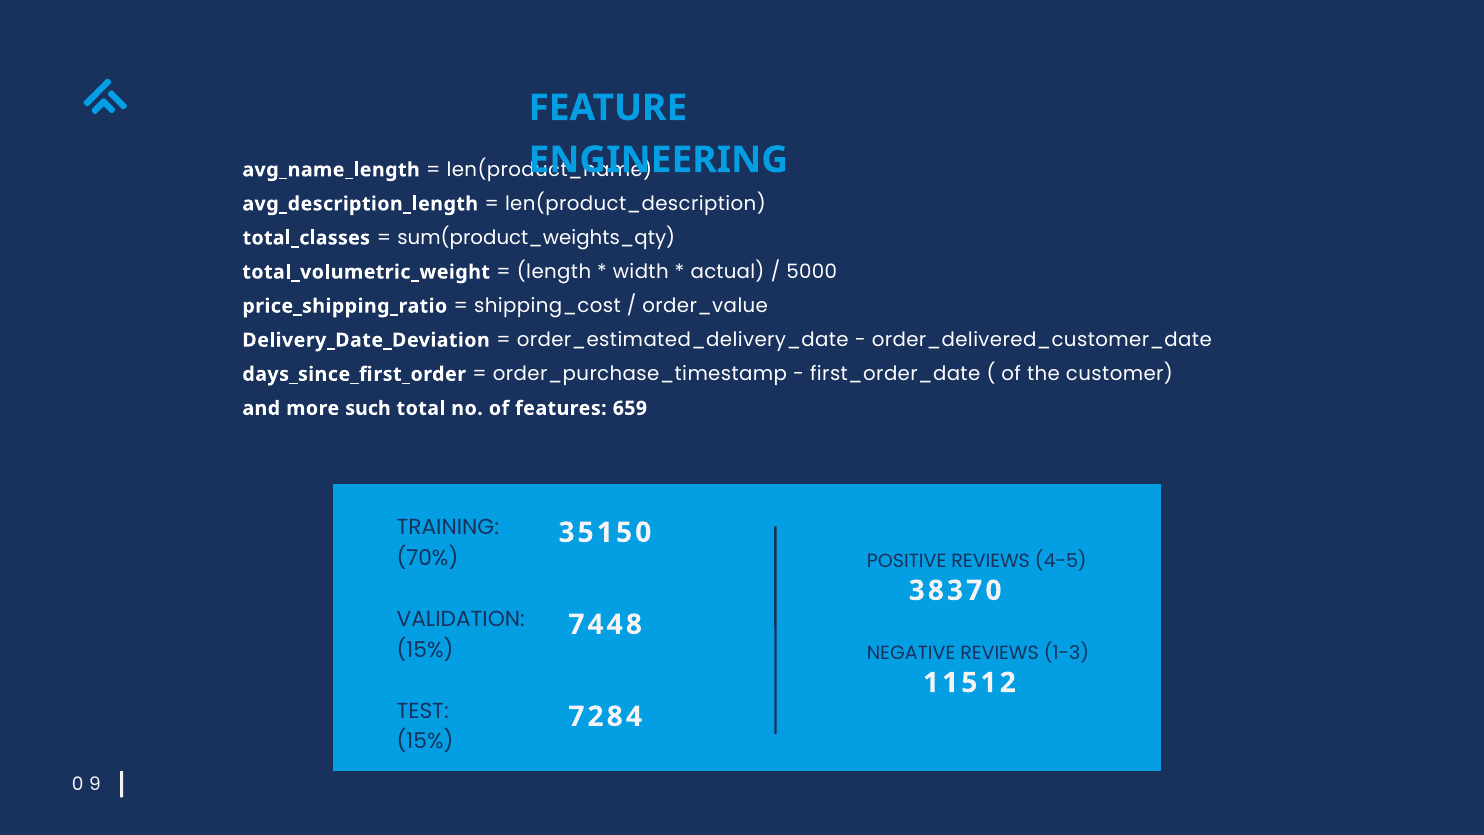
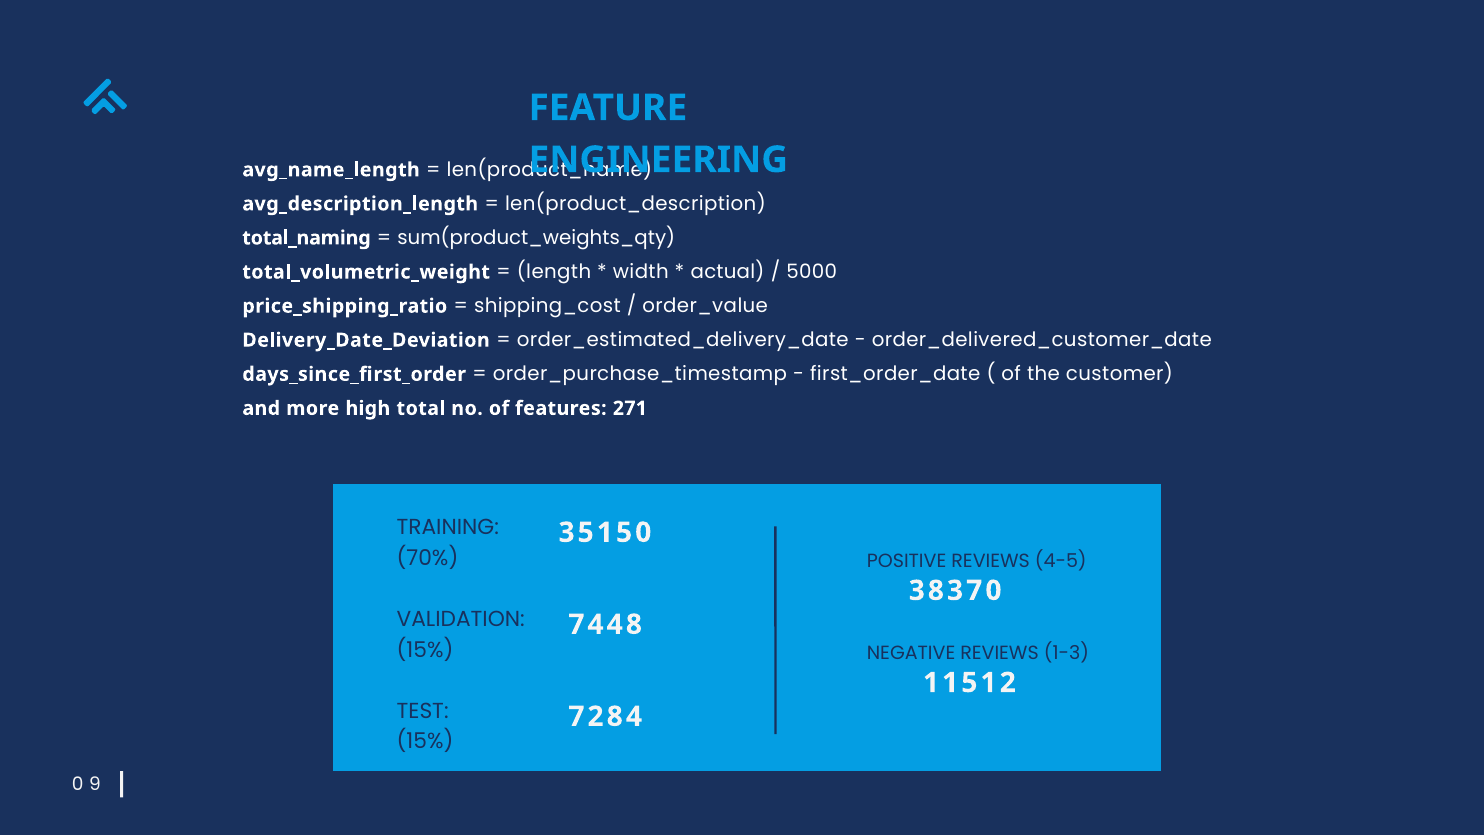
total_classes: total_classes -> total_naming
such: such -> high
659: 659 -> 271
